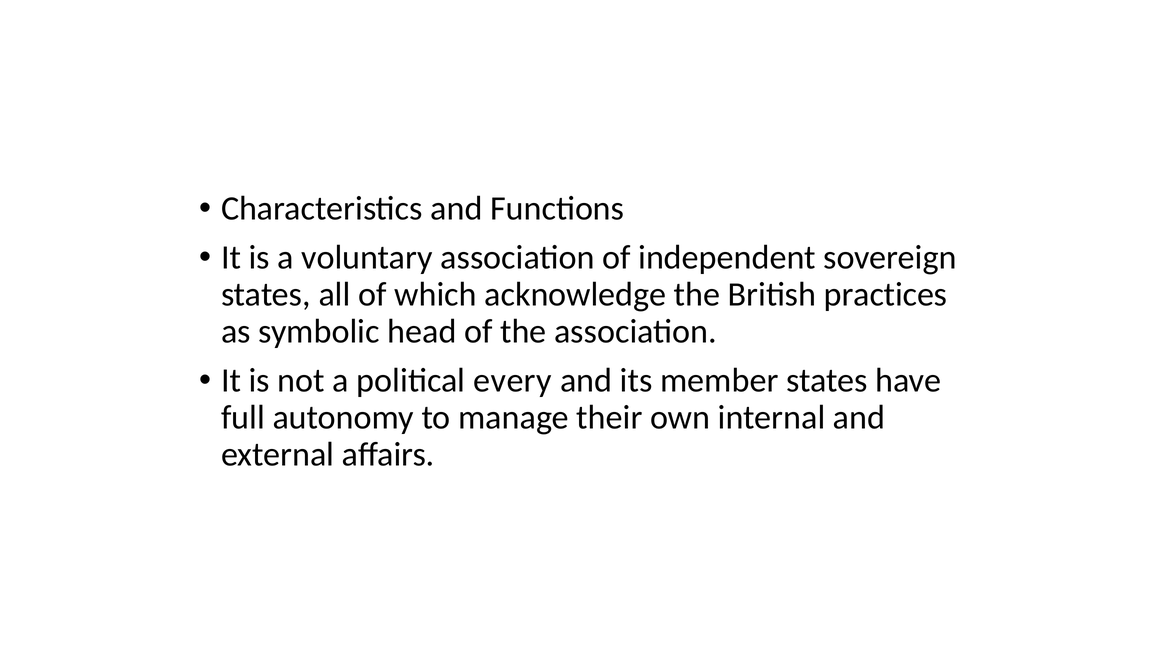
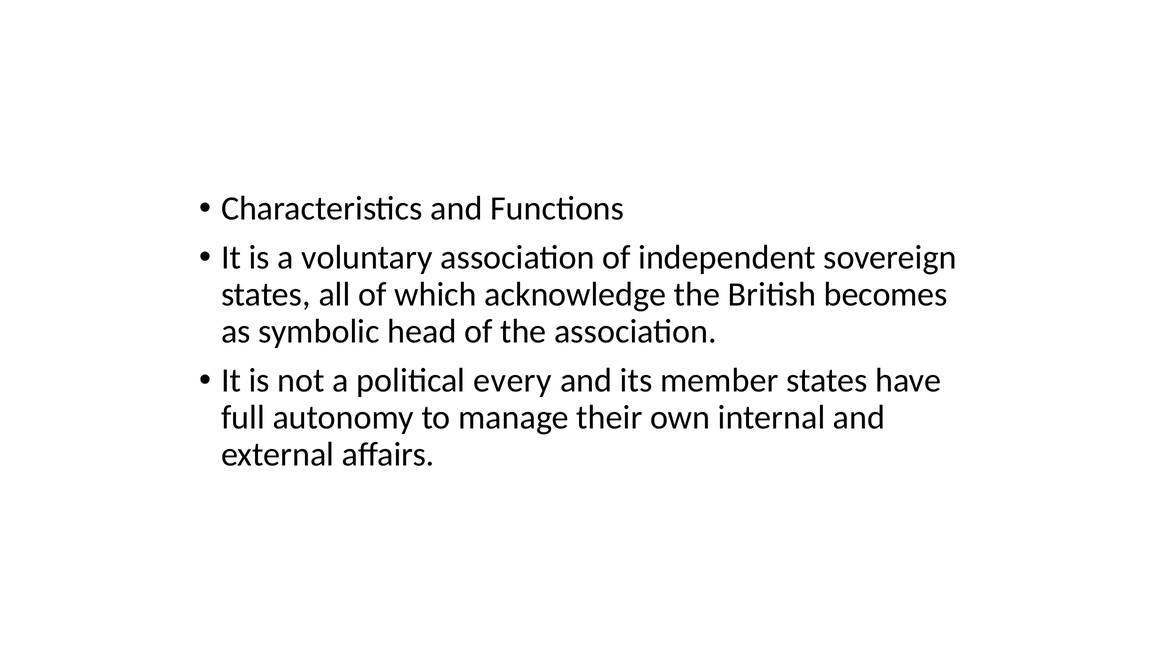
practices: practices -> becomes
